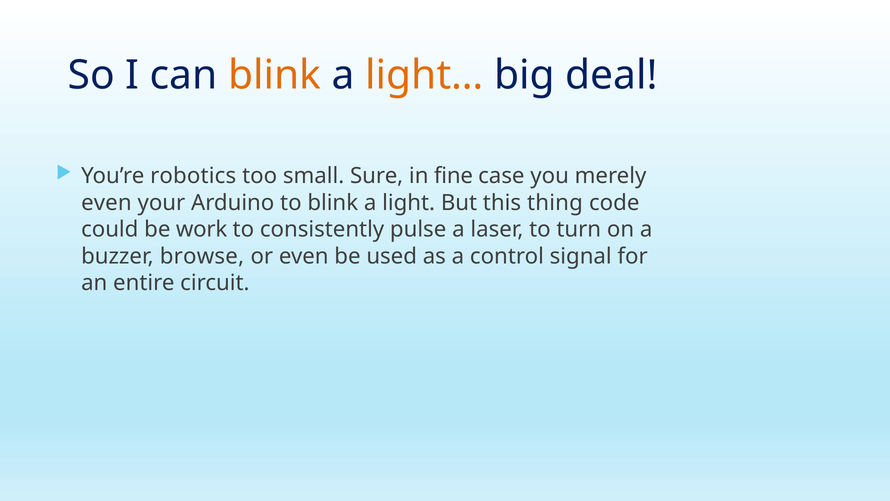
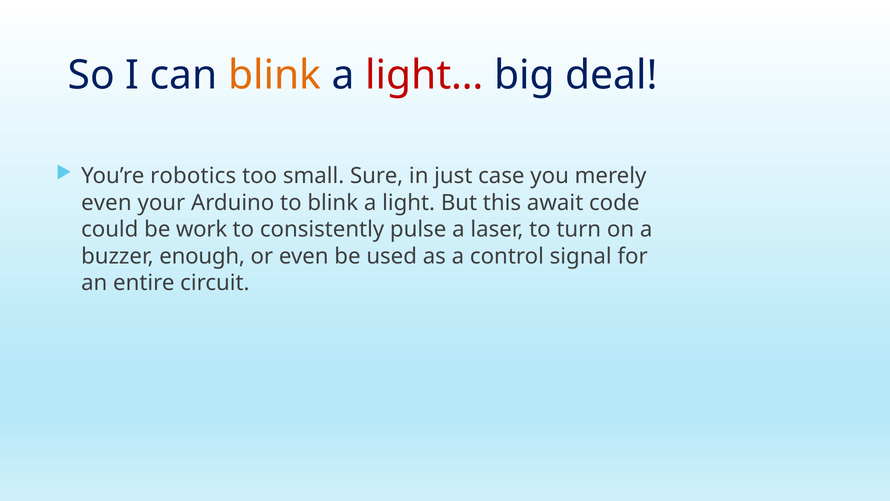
light… colour: orange -> red
fine: fine -> just
thing: thing -> await
browse: browse -> enough
